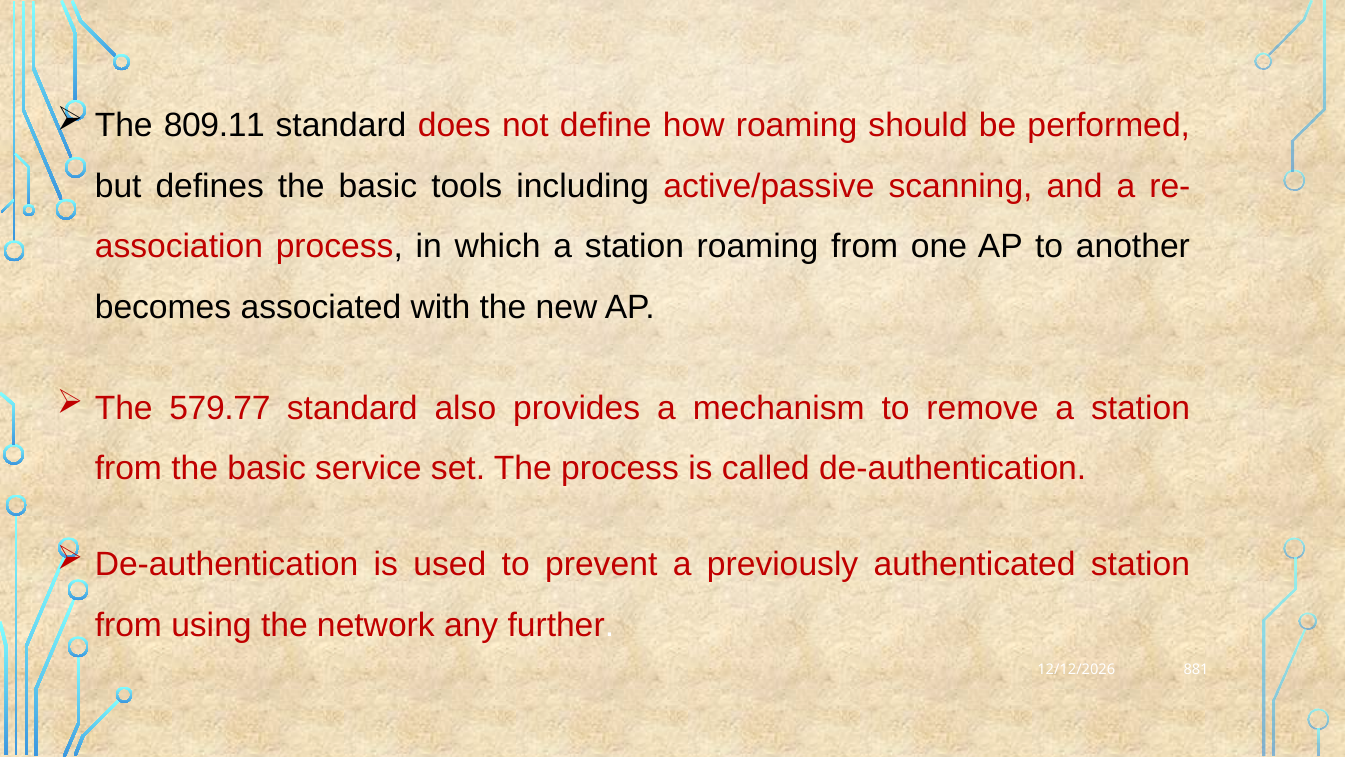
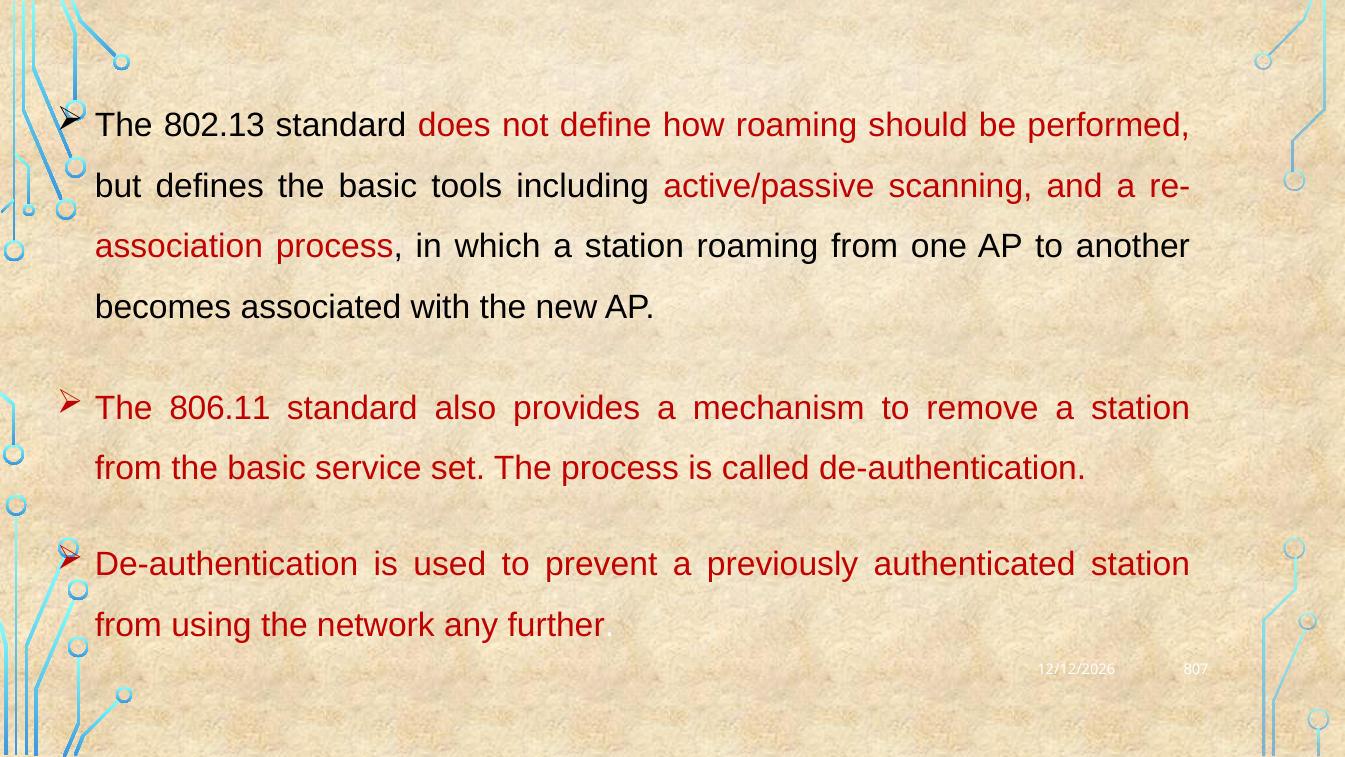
809.11: 809.11 -> 802.13
579.77: 579.77 -> 806.11
881: 881 -> 807
